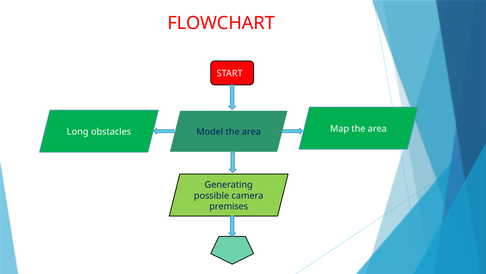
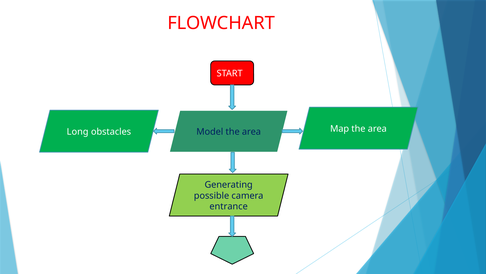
premises: premises -> entrance
